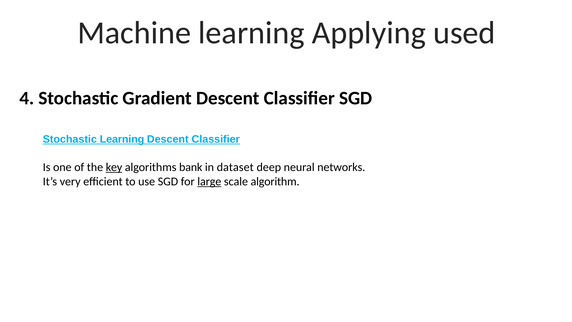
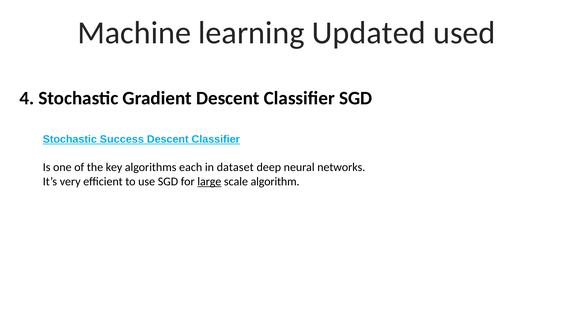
Applying: Applying -> Updated
Stochastic Learning: Learning -> Success
key underline: present -> none
bank: bank -> each
